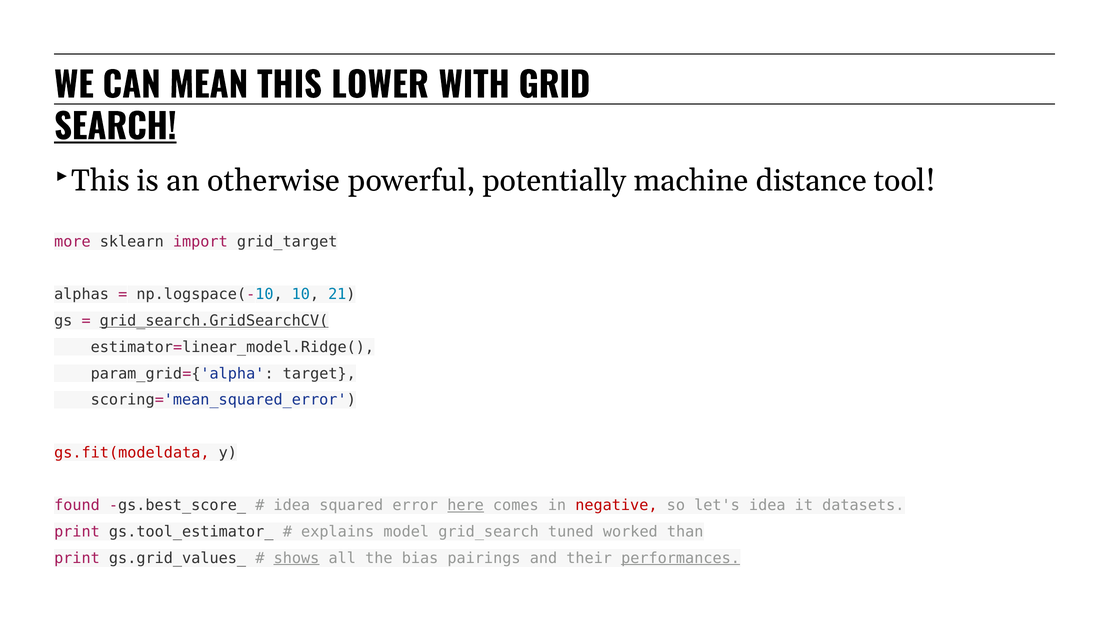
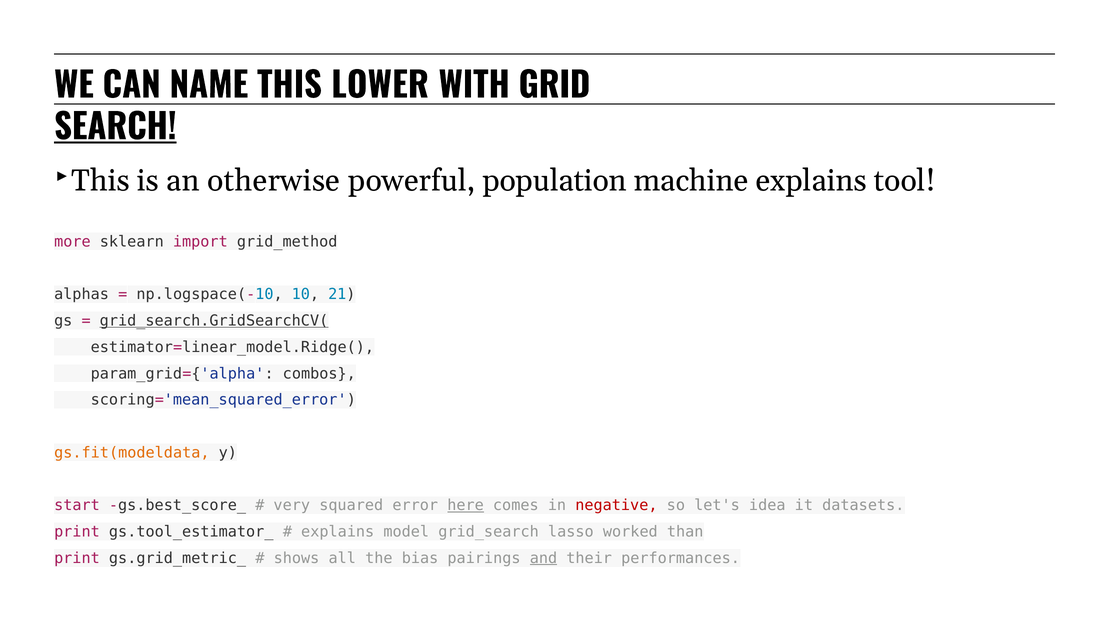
MEAN: MEAN -> NAME
potentially: potentially -> population
machine distance: distance -> explains
grid_target: grid_target -> grid_method
target: target -> combos
gs.fit(modeldata colour: red -> orange
found: found -> start
idea at (292, 505): idea -> very
tuned: tuned -> lasso
gs.grid_values_: gs.grid_values_ -> gs.grid_metric_
shows underline: present -> none
and underline: none -> present
performances underline: present -> none
